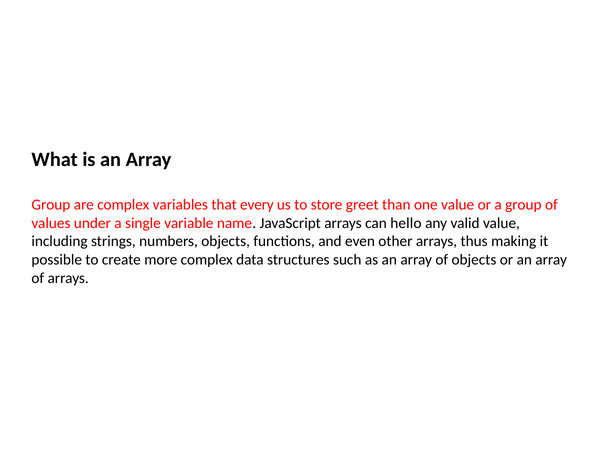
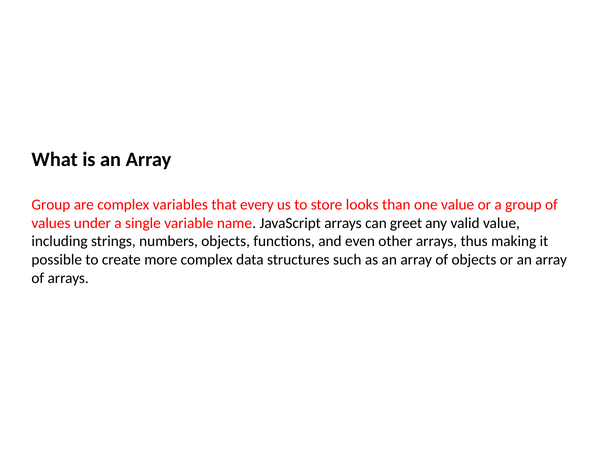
greet: greet -> looks
hello: hello -> greet
